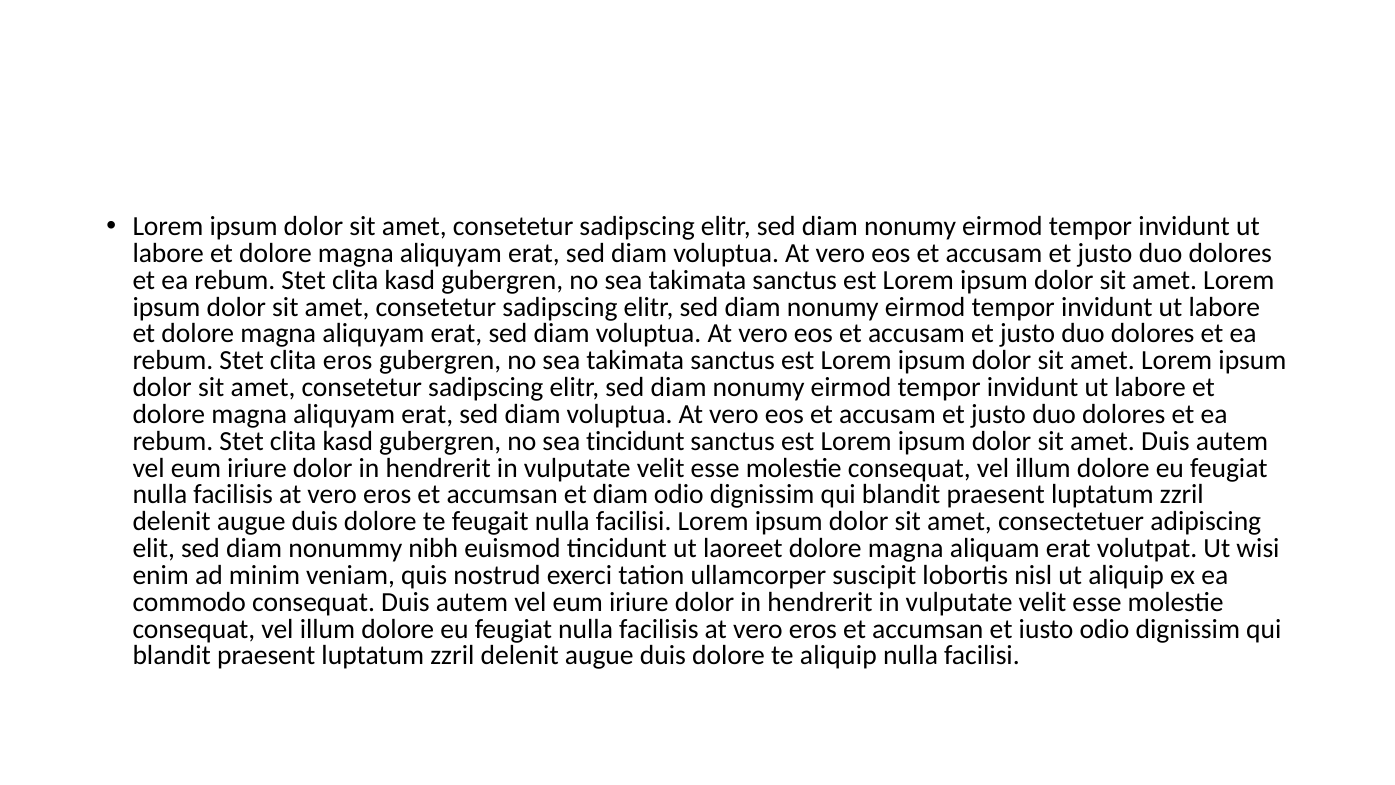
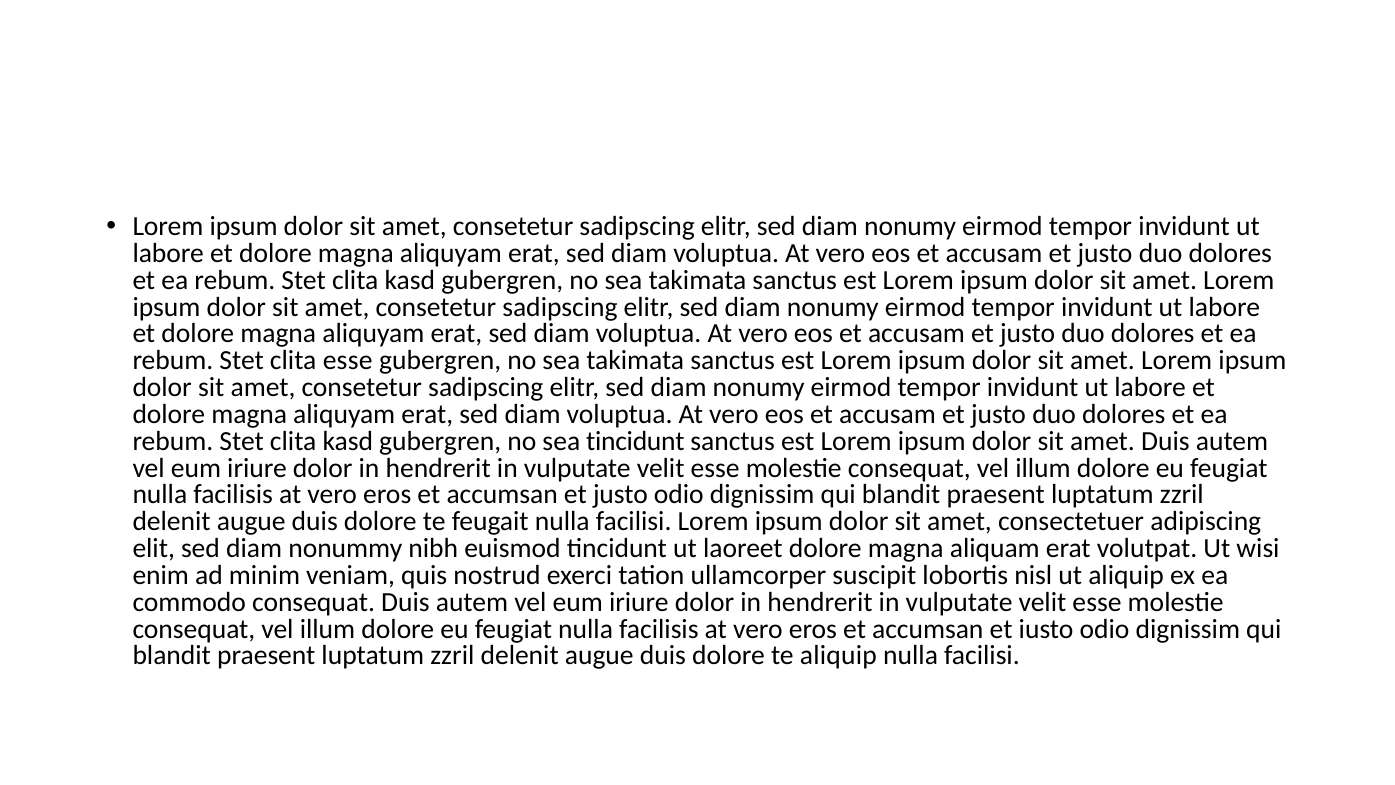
clita eros: eros -> esse
accumsan et diam: diam -> justo
